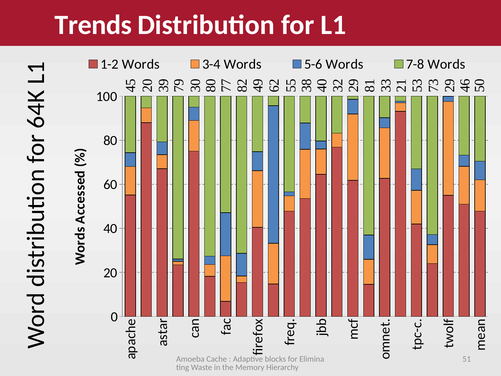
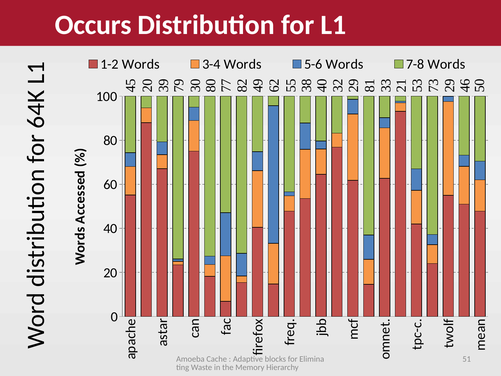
Trends: Trends -> Occurs
